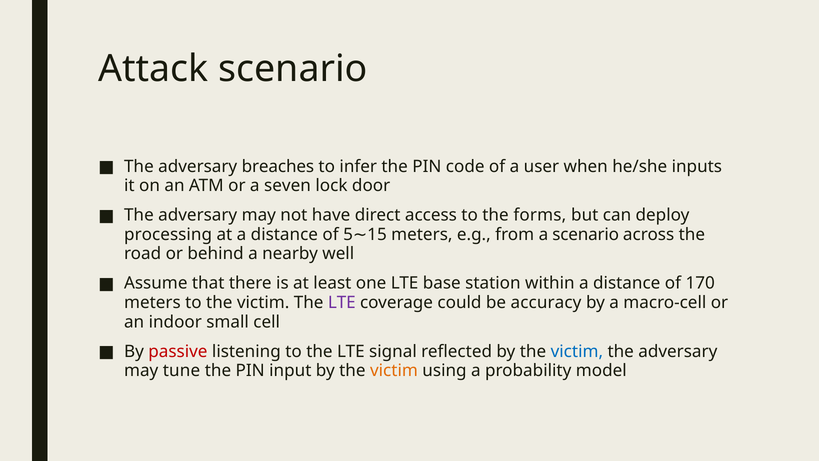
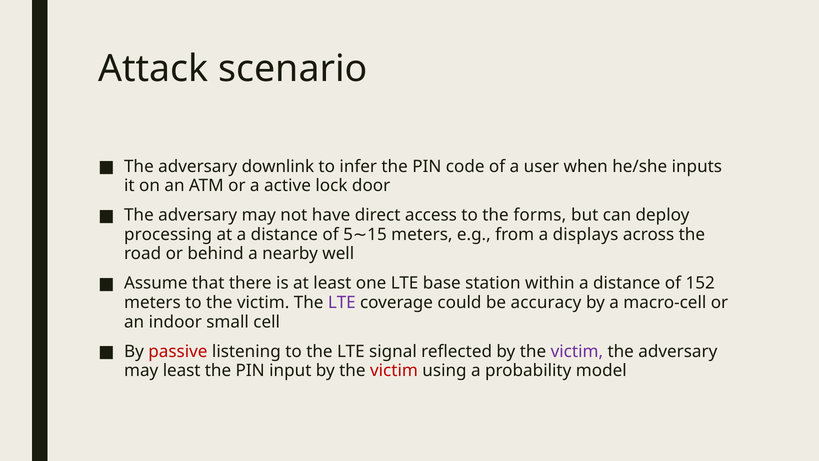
breaches: breaches -> downlink
seven: seven -> active
a scenario: scenario -> displays
170: 170 -> 152
victim at (577, 351) colour: blue -> purple
may tune: tune -> least
victim at (394, 370) colour: orange -> red
